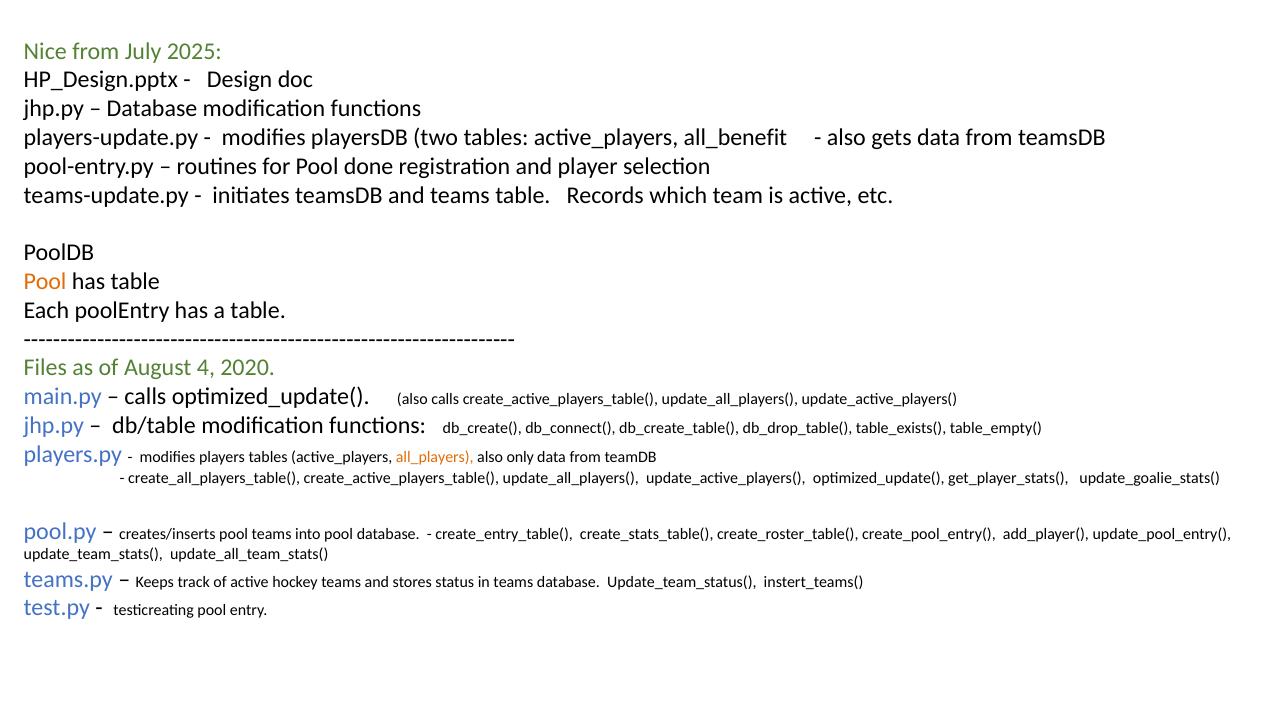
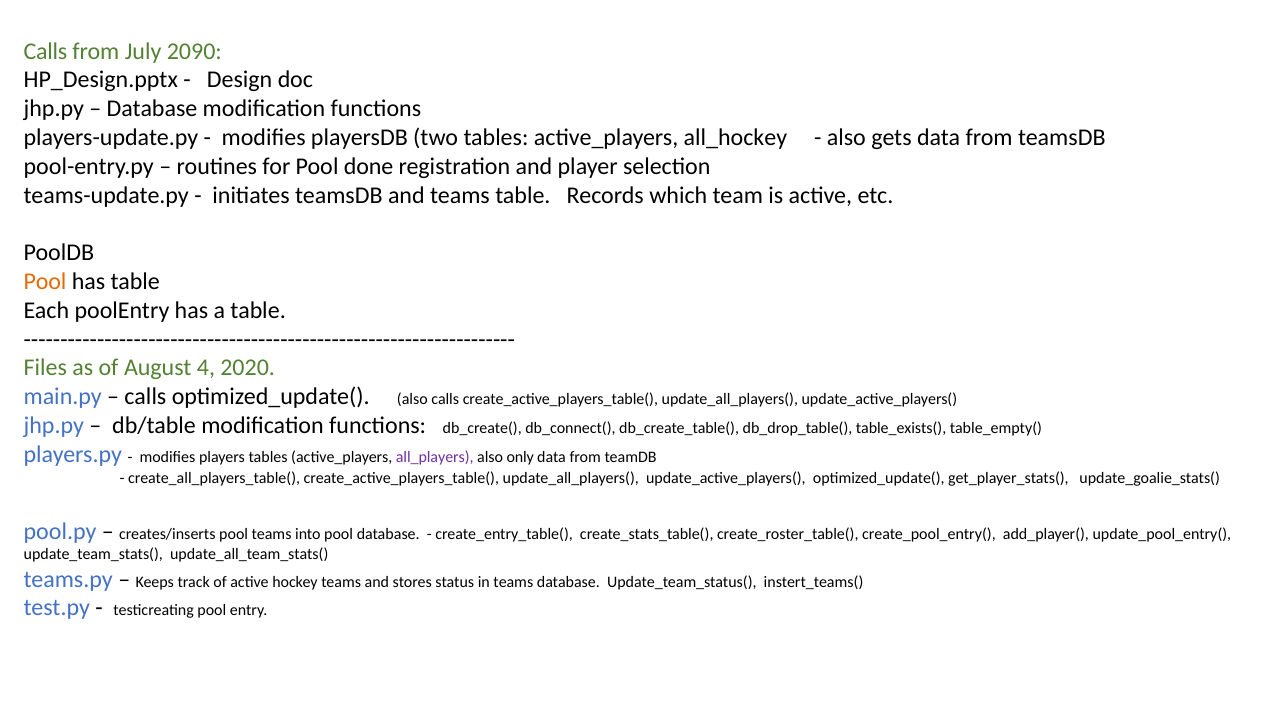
Nice at (45, 51): Nice -> Calls
2025: 2025 -> 2090
all_benefit: all_benefit -> all_hockey
all_players colour: orange -> purple
